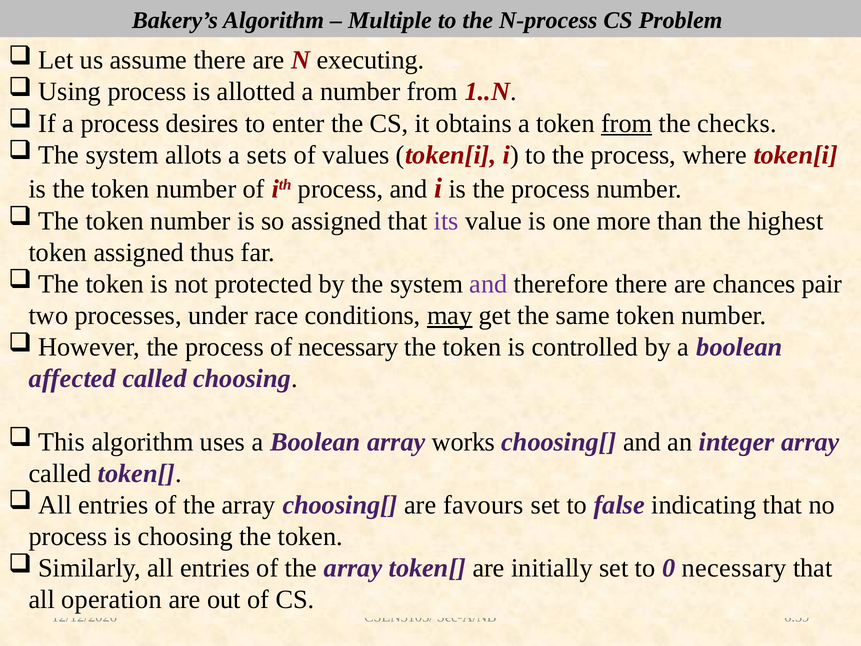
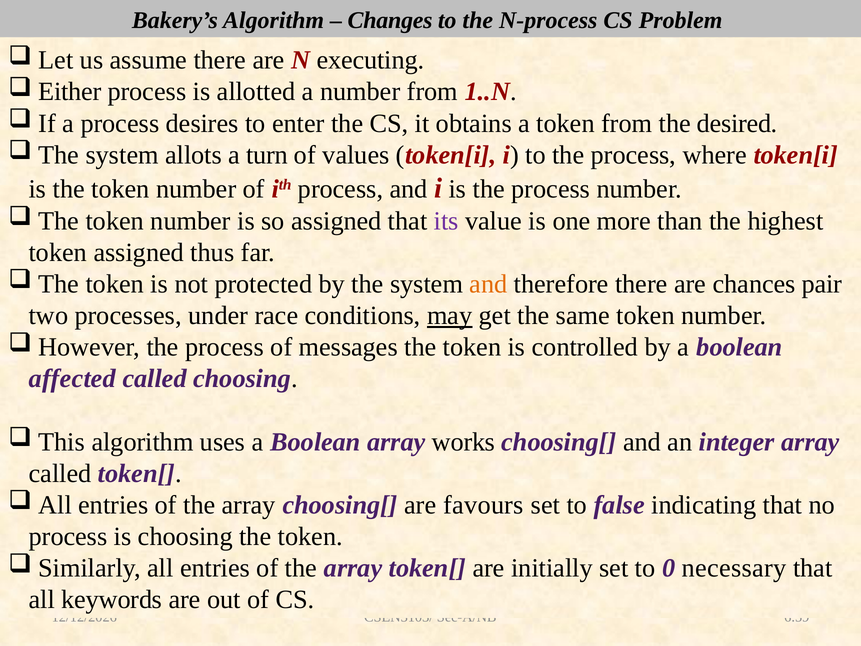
Multiple: Multiple -> Changes
Using: Using -> Either
from at (627, 123) underline: present -> none
checks: checks -> desired
sets: sets -> turn
and at (488, 284) colour: purple -> orange
of necessary: necessary -> messages
operation: operation -> keywords
